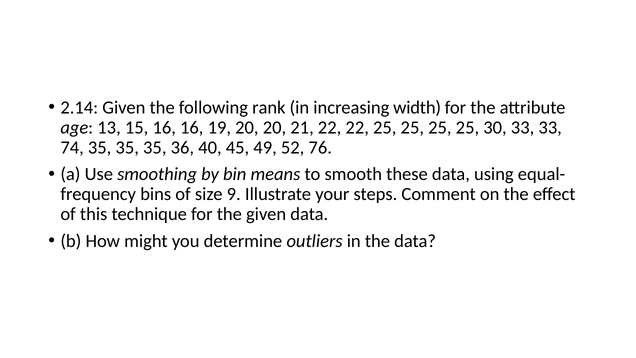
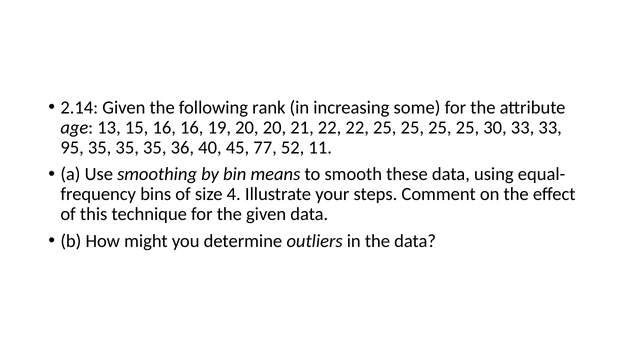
width: width -> some
74: 74 -> 95
49: 49 -> 77
76: 76 -> 11
9: 9 -> 4
